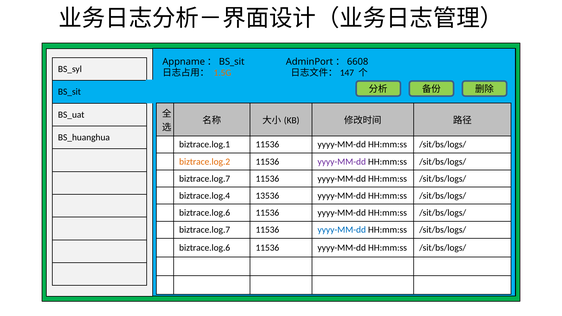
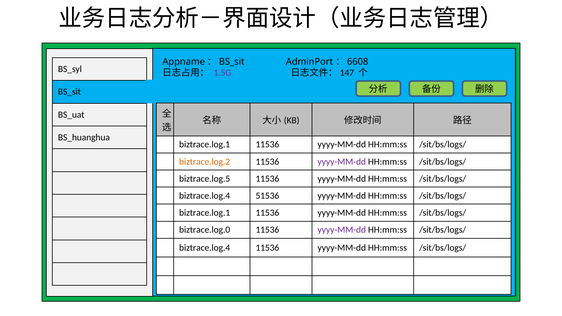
1.5G colour: orange -> purple
biztrace.log.7 at (205, 179): biztrace.log.7 -> biztrace.log.5
13536: 13536 -> 51536
biztrace.log.6 at (205, 213): biztrace.log.6 -> biztrace.log.1
biztrace.log.7 at (205, 230): biztrace.log.7 -> biztrace.log.0
yyyy-MM-dd at (342, 230) colour: blue -> purple
biztrace.log.6 at (205, 248): biztrace.log.6 -> biztrace.log.4
